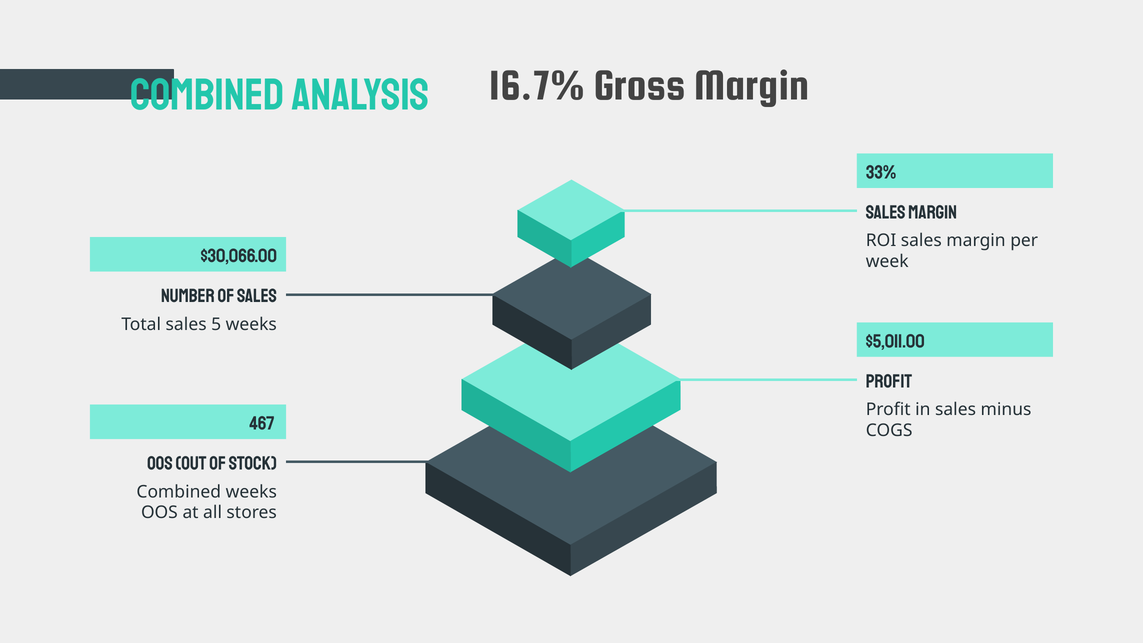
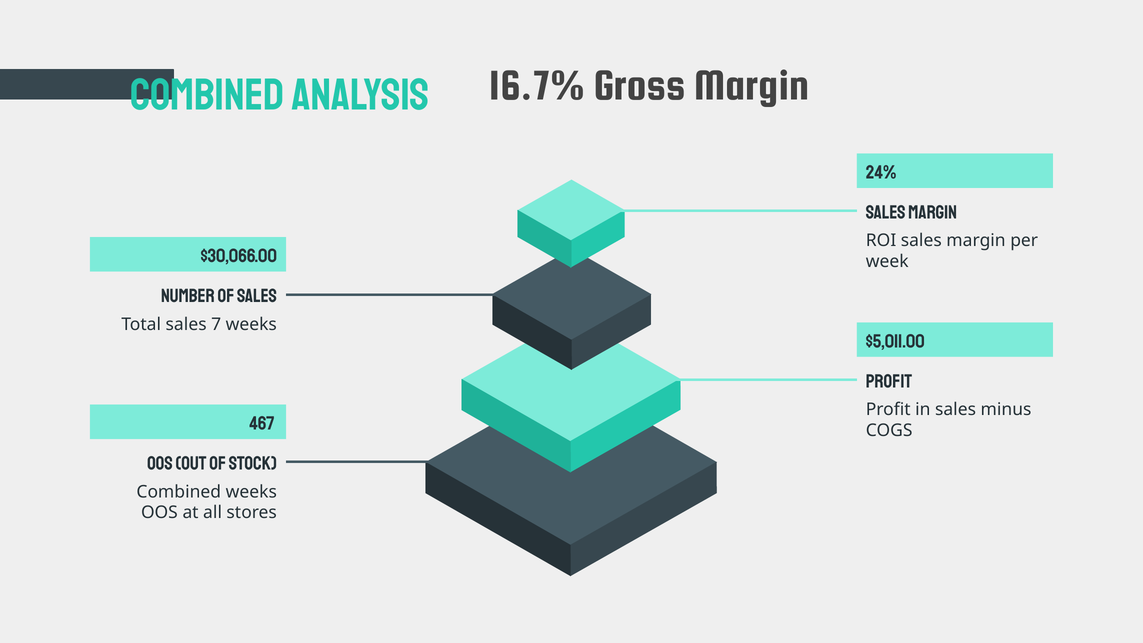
33%: 33% -> 24%
5: 5 -> 7
